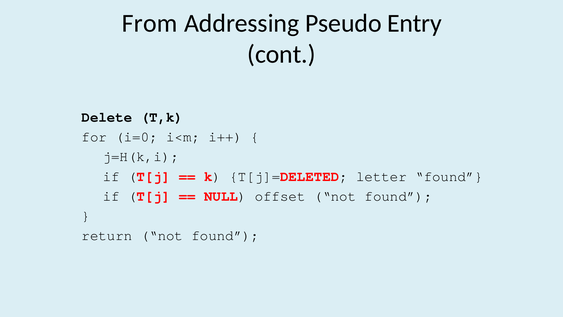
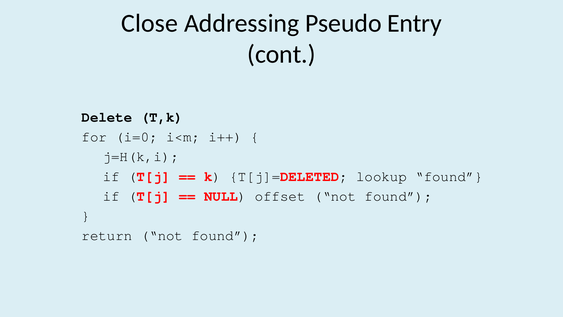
From: From -> Close
letter: letter -> lookup
